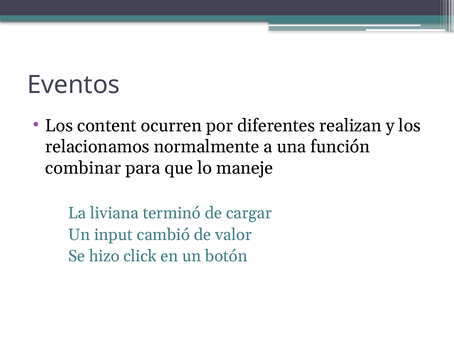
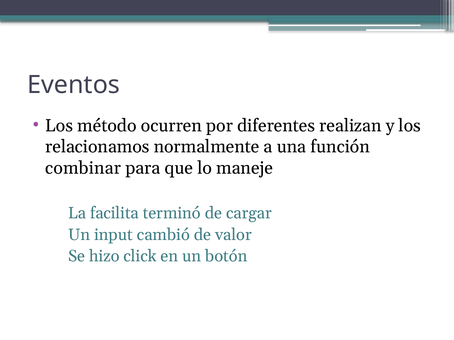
content: content -> método
liviana: liviana -> facilita
